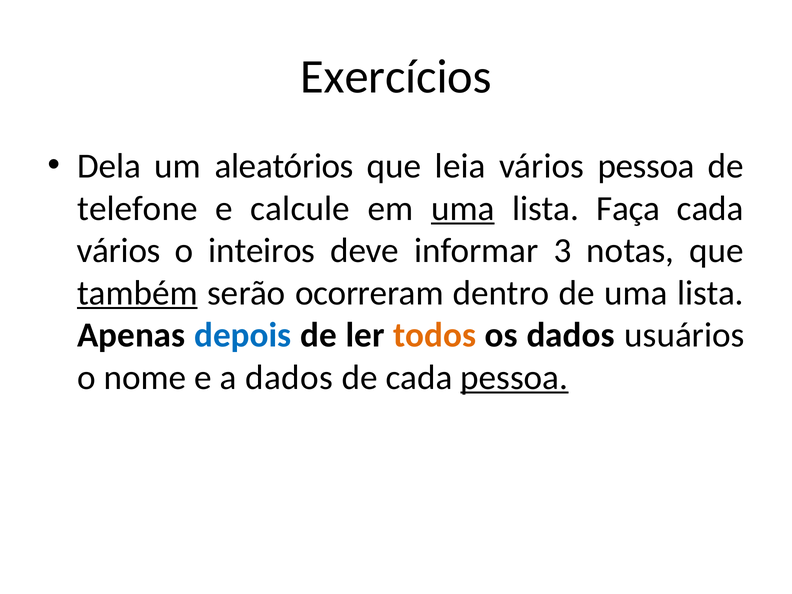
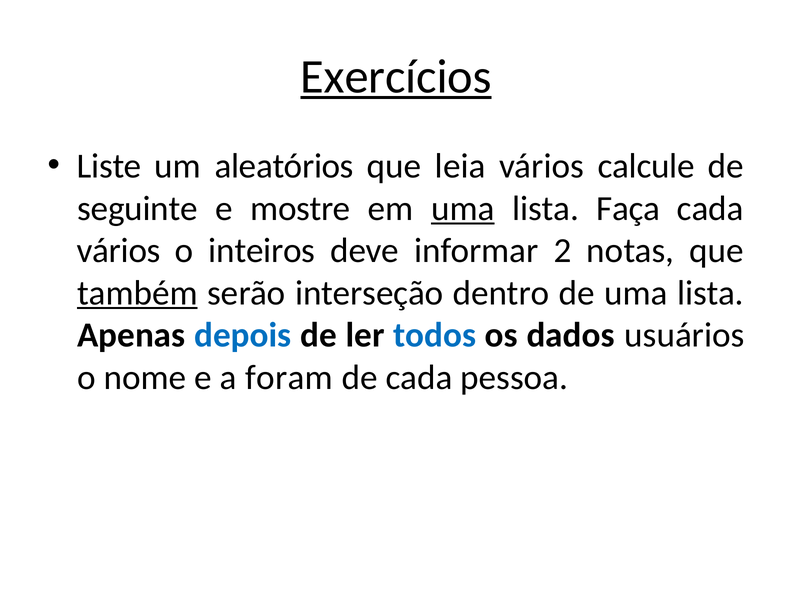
Exercícios underline: none -> present
Dela: Dela -> Liste
vários pessoa: pessoa -> calcule
telefone: telefone -> seguinte
calcule: calcule -> mostre
3: 3 -> 2
ocorreram: ocorreram -> interseção
todos colour: orange -> blue
a dados: dados -> foram
pessoa at (514, 377) underline: present -> none
